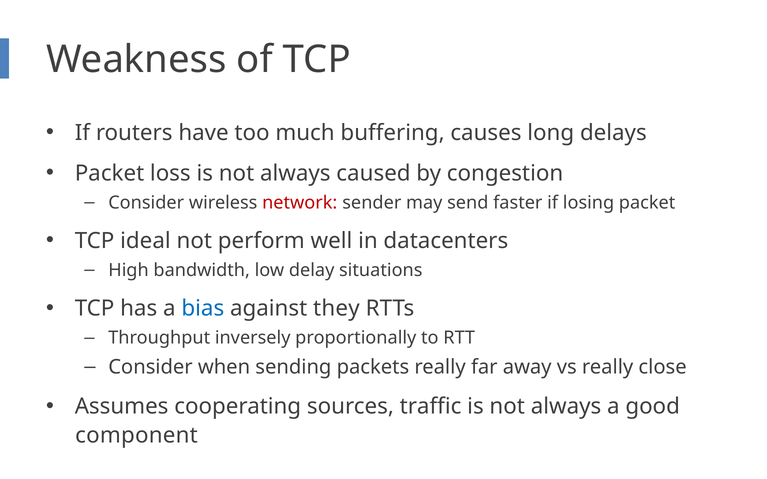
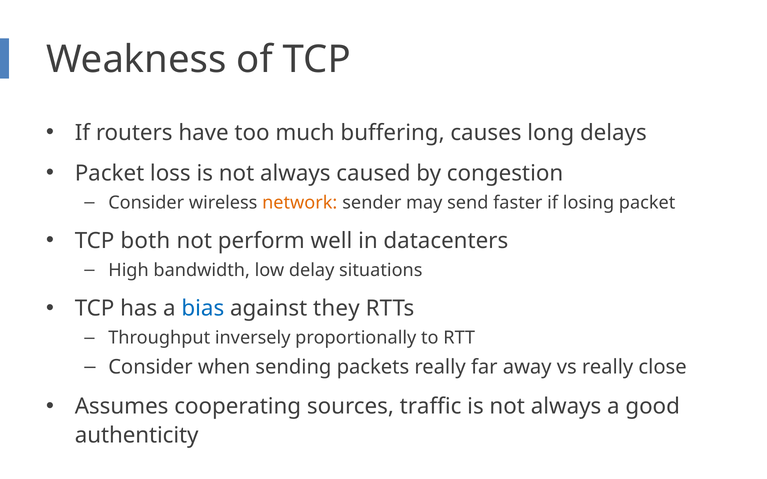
network colour: red -> orange
ideal: ideal -> both
component: component -> authenticity
